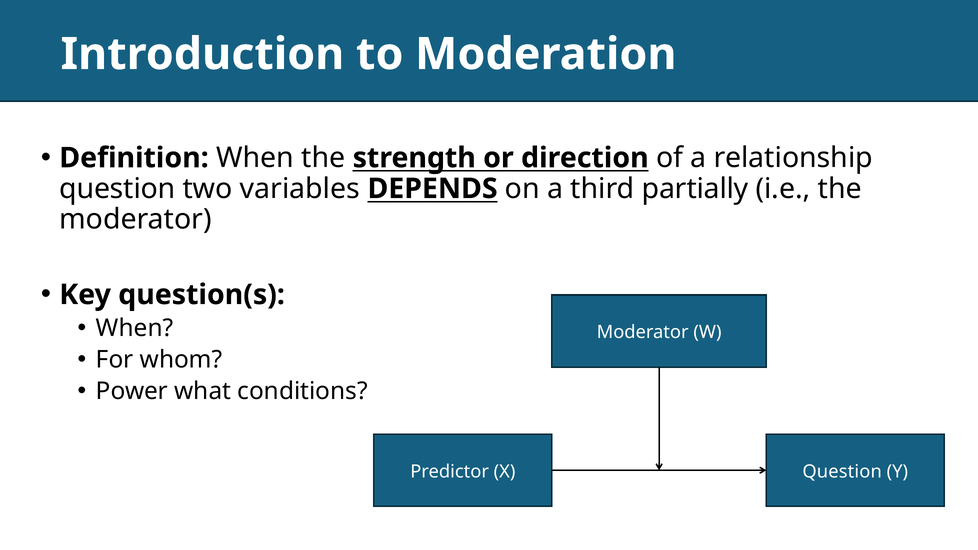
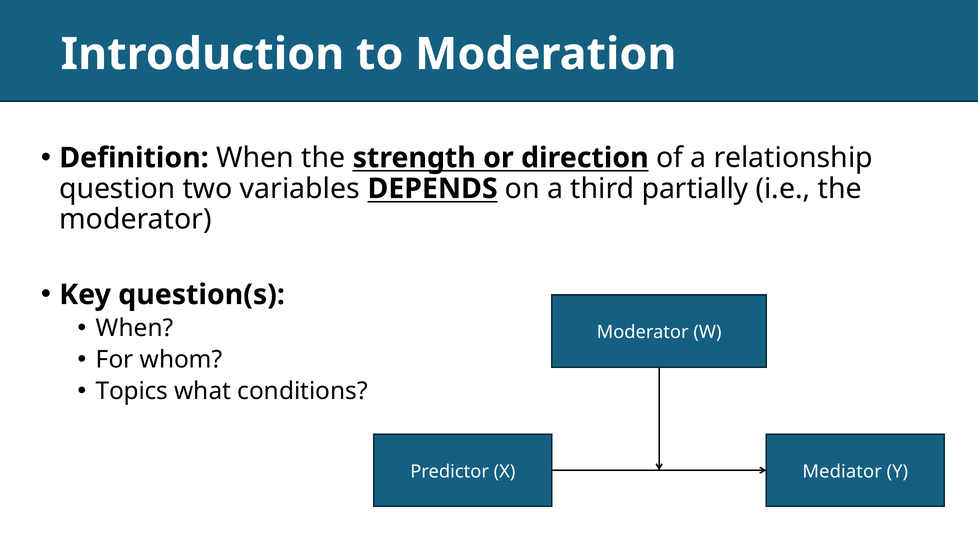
Power: Power -> Topics
X Question: Question -> Mediator
